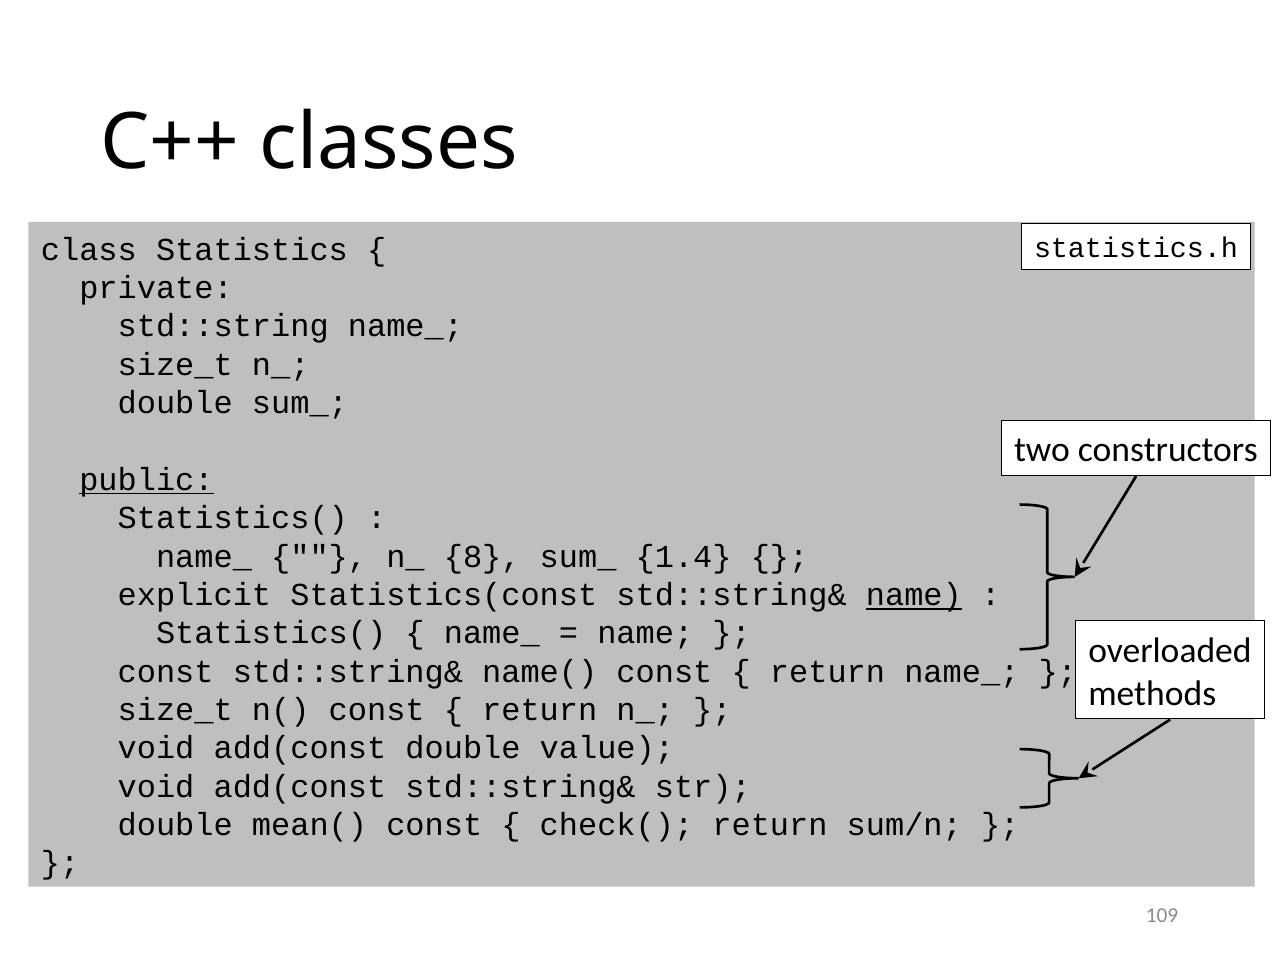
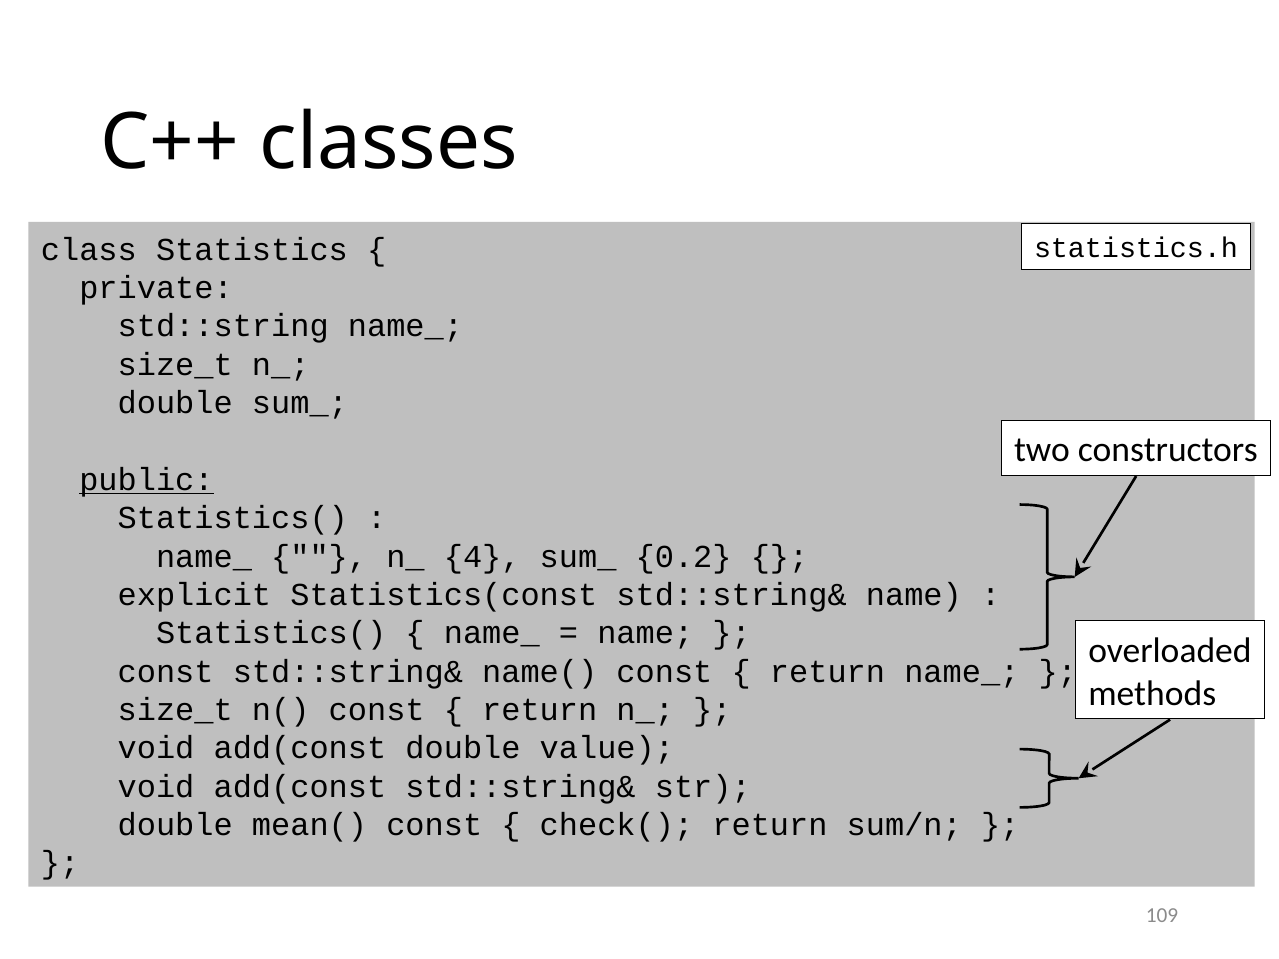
8: 8 -> 4
1.4: 1.4 -> 0.2
name at (914, 595) underline: present -> none
